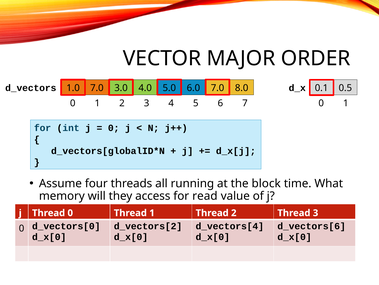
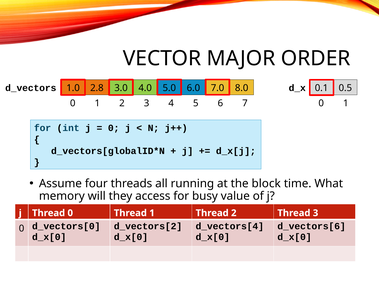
1.0 7.0: 7.0 -> 2.8
read: read -> busy
